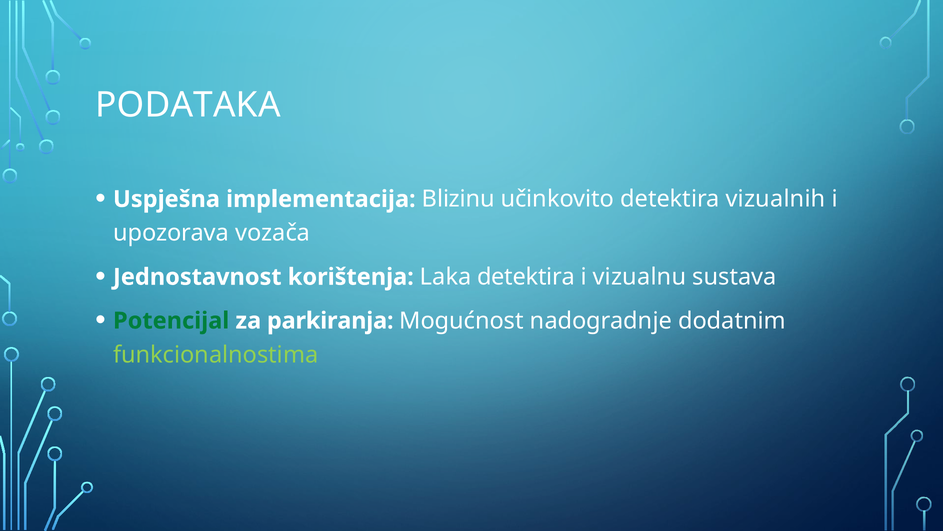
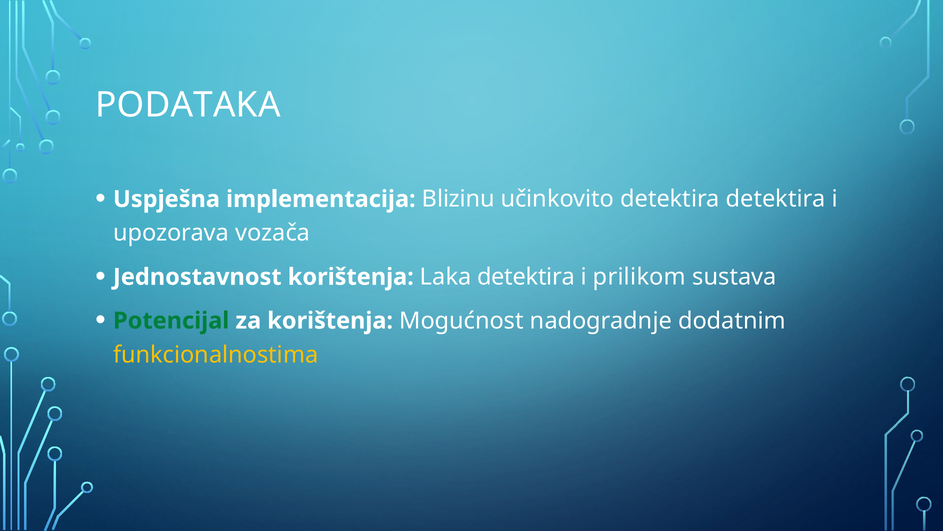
detektira vizualnih: vizualnih -> detektira
vizualnu: vizualnu -> prilikom
za parkiranja: parkiranja -> korištenja
funkcionalnostima colour: light green -> yellow
